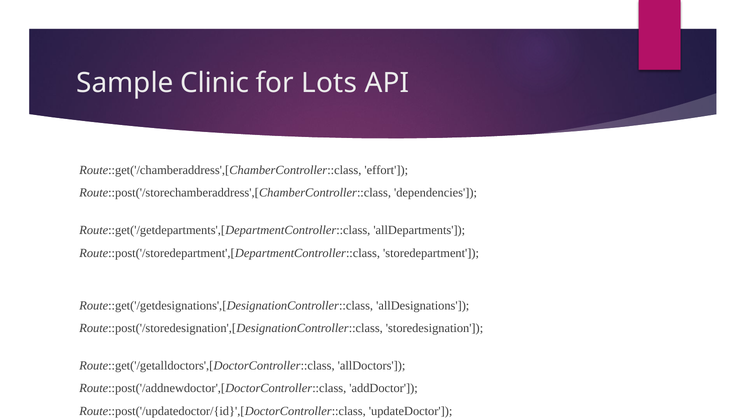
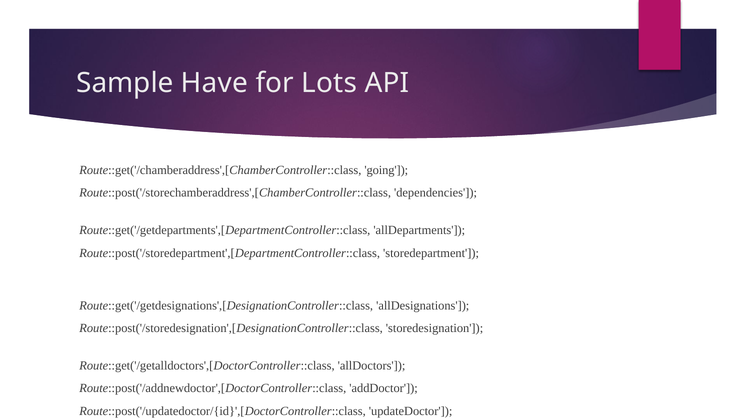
Clinic: Clinic -> Have
effort: effort -> going
